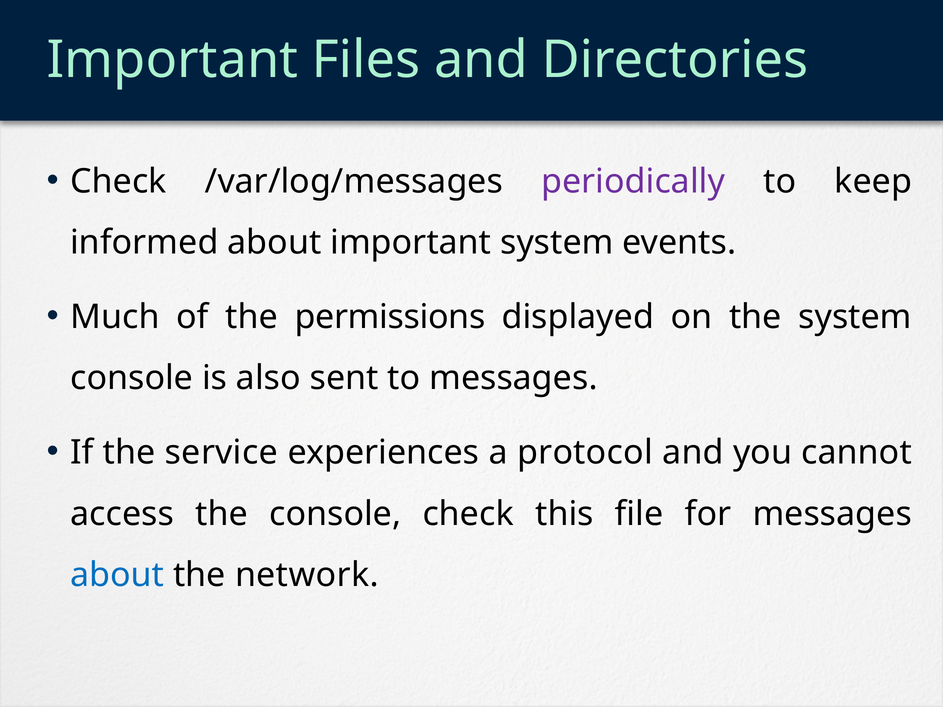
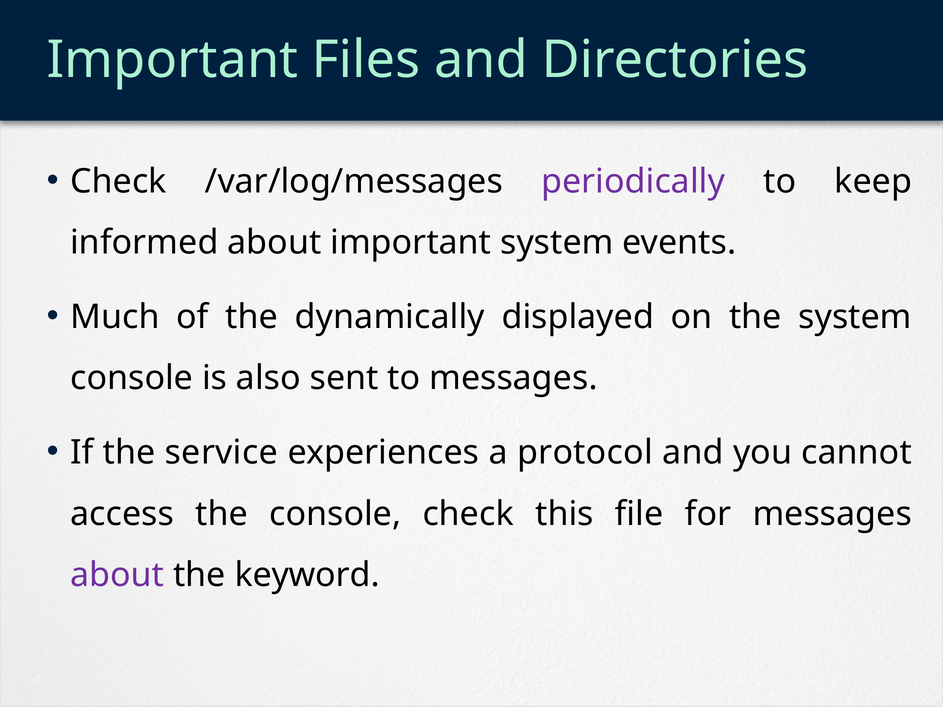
permissions: permissions -> dynamically
about at (117, 575) colour: blue -> purple
network: network -> keyword
